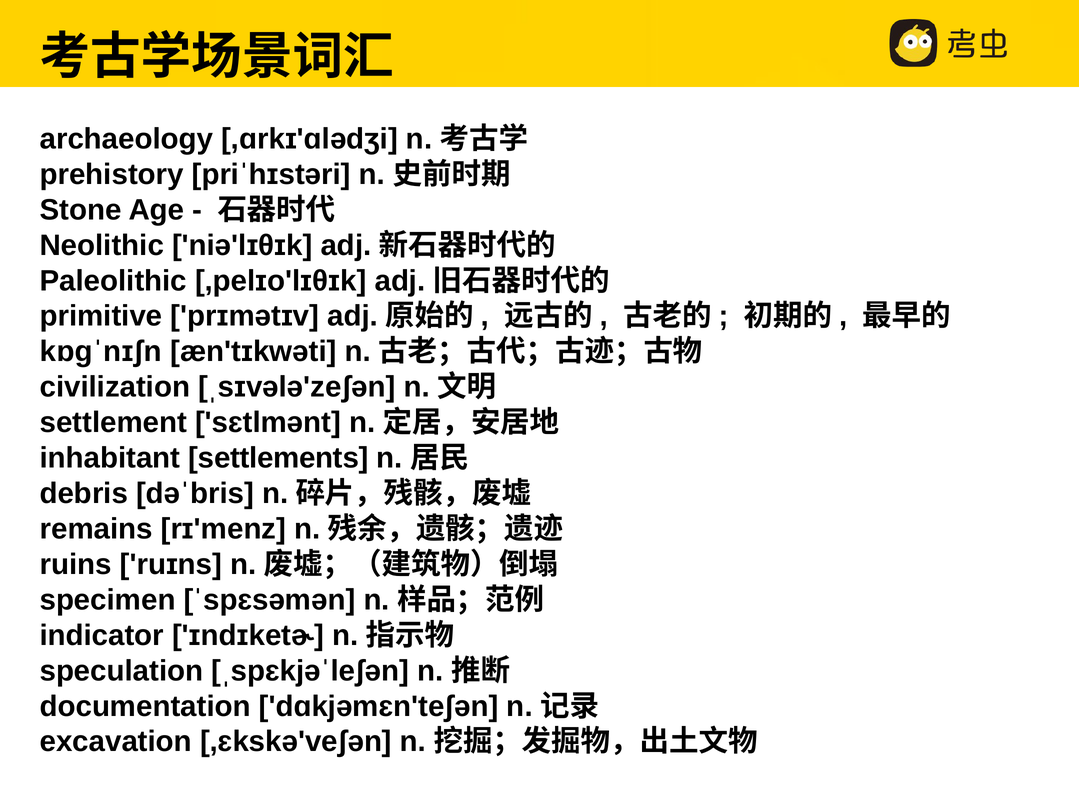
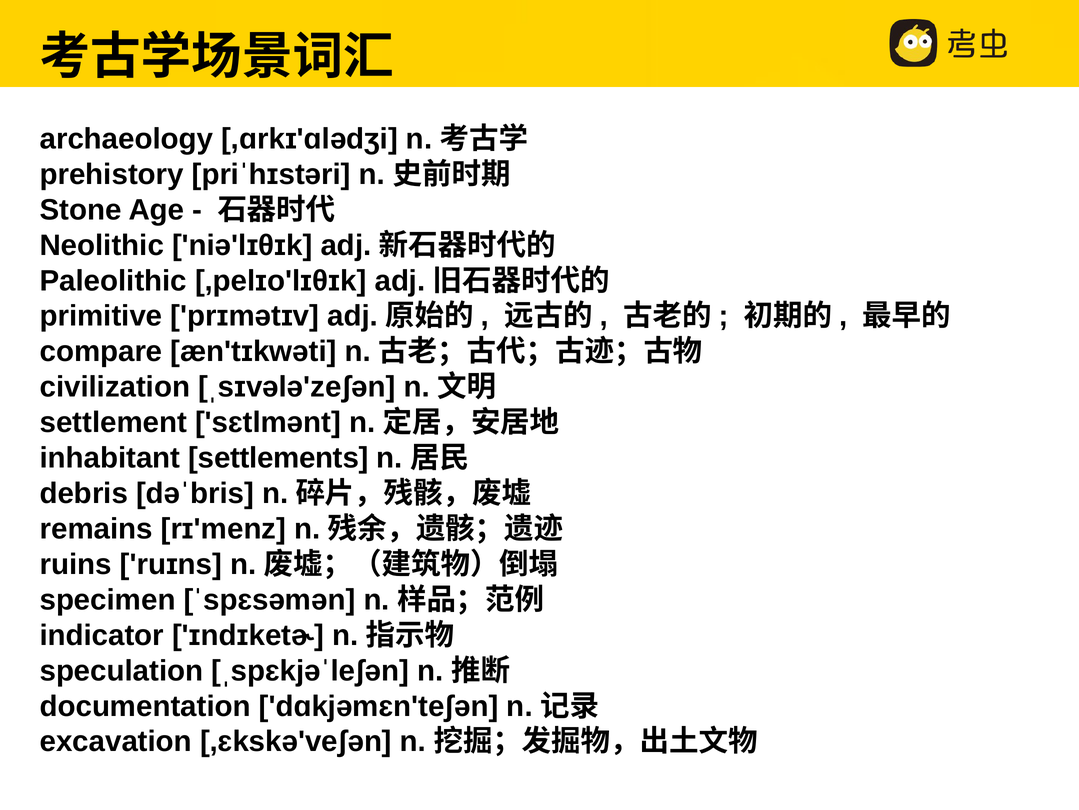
kɒgˈnɪʃn: kɒgˈnɪʃn -> compare
